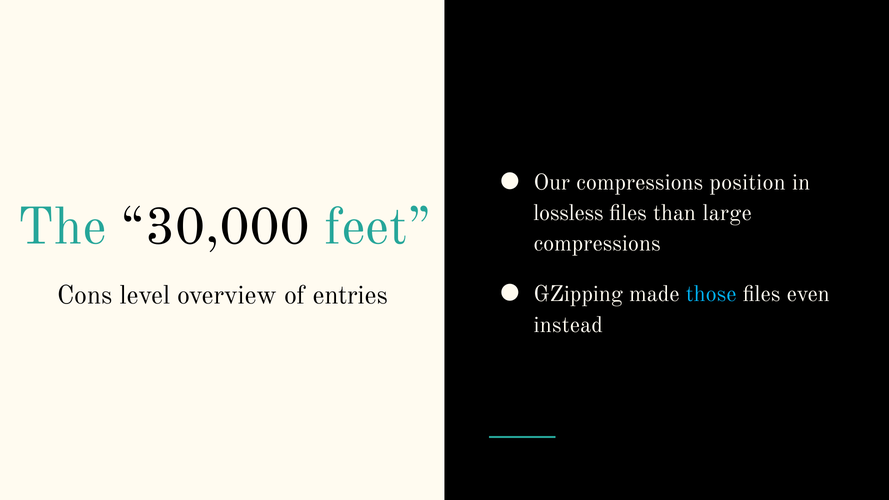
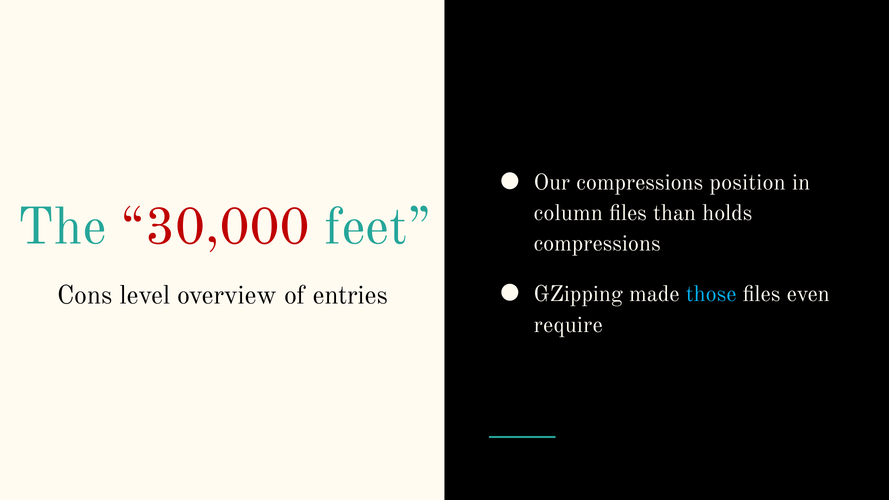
lossless: lossless -> column
large: large -> holds
30,000 colour: black -> red
instead: instead -> require
